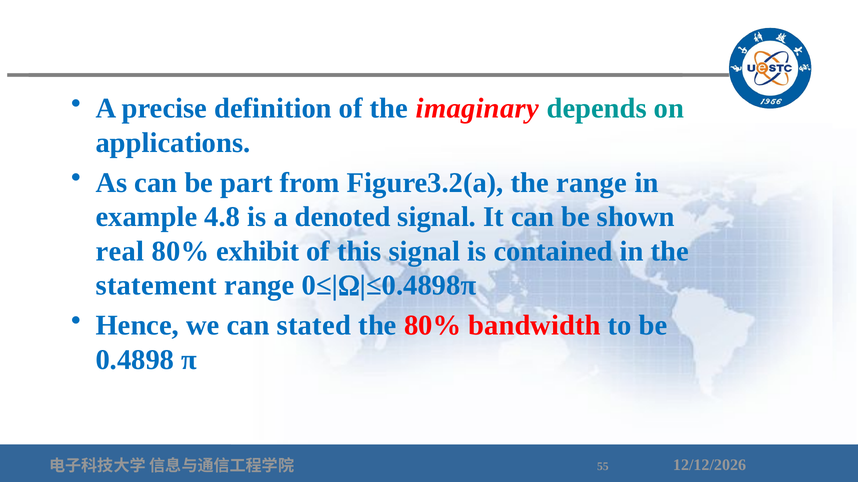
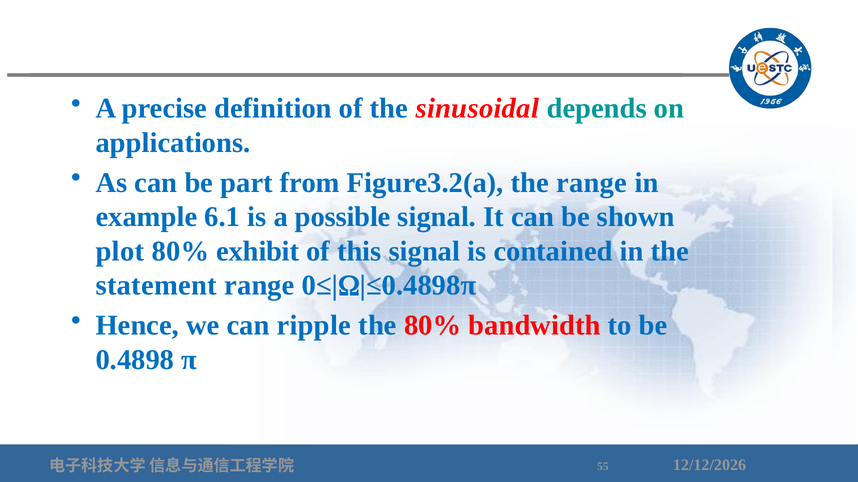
imaginary: imaginary -> sinusoidal
4.8: 4.8 -> 6.1
denoted: denoted -> possible
real: real -> plot
stated: stated -> ripple
